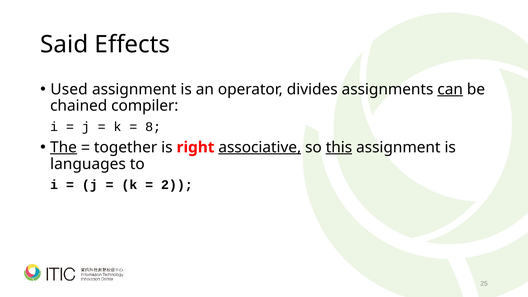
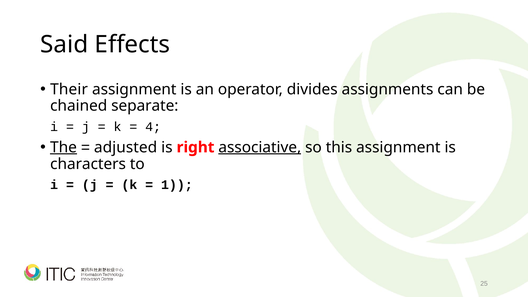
Used: Used -> Their
can underline: present -> none
compiler: compiler -> separate
8: 8 -> 4
together: together -> adjusted
this underline: present -> none
languages: languages -> characters
2: 2 -> 1
